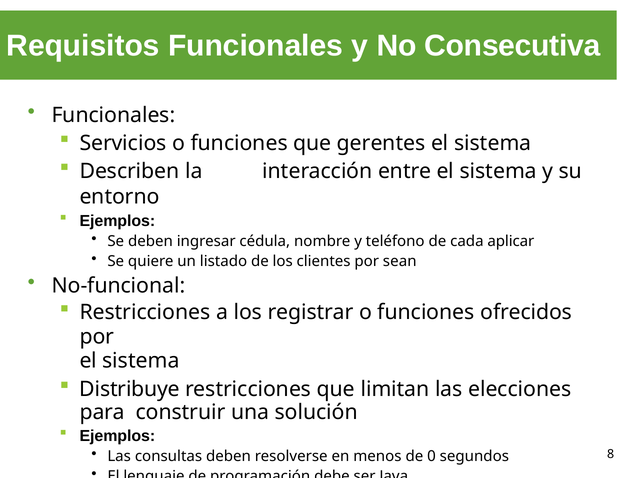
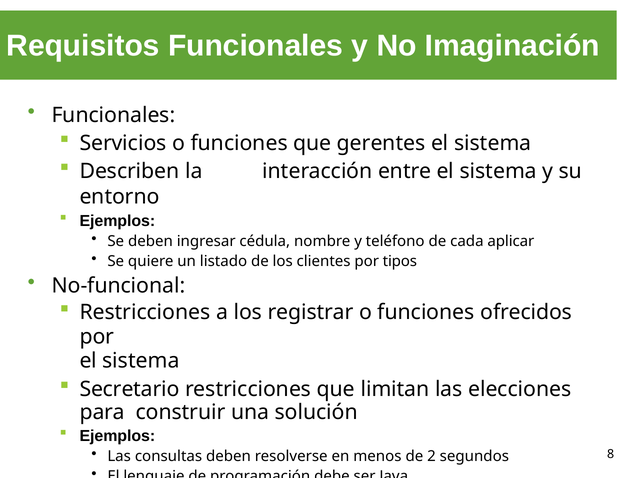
Consecutiva: Consecutiva -> Imaginación
sean: sean -> tipos
Distribuye: Distribuye -> Secretario
0: 0 -> 2
